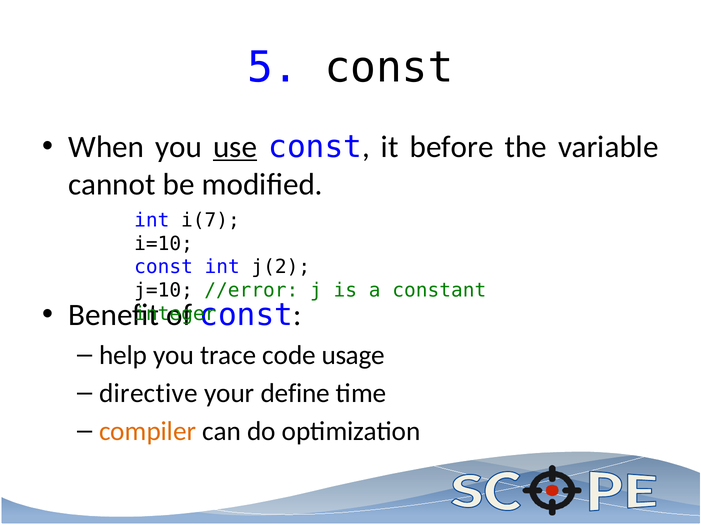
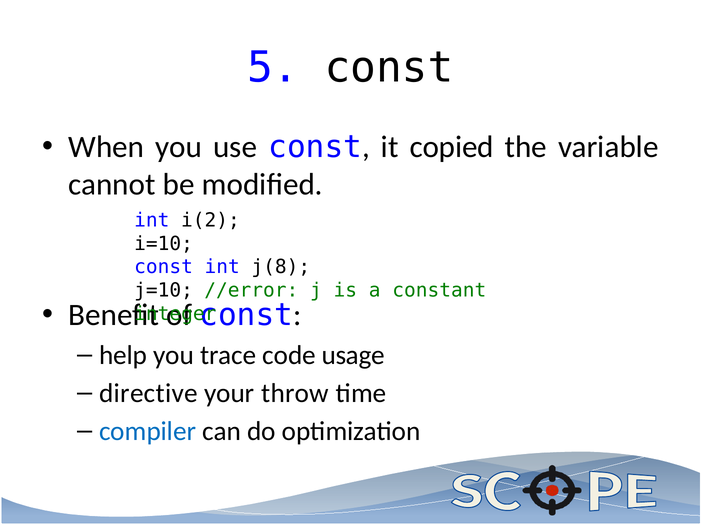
use underline: present -> none
before: before -> copied
i(7: i(7 -> i(2
j(2: j(2 -> j(8
define: define -> throw
compiler colour: orange -> blue
